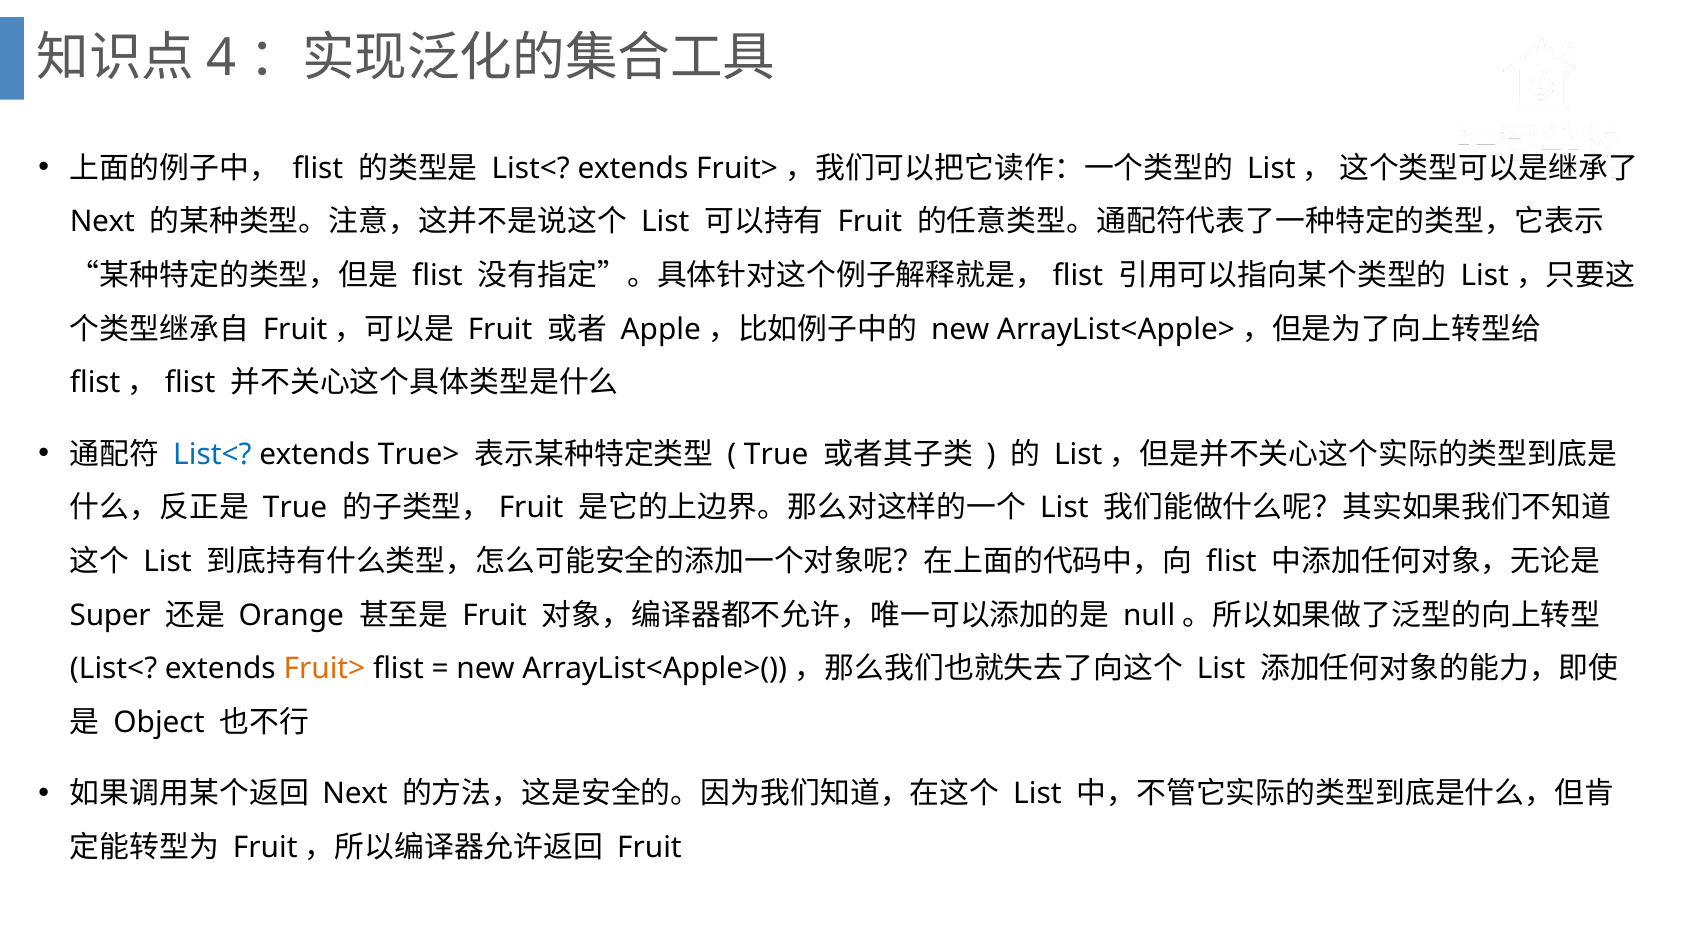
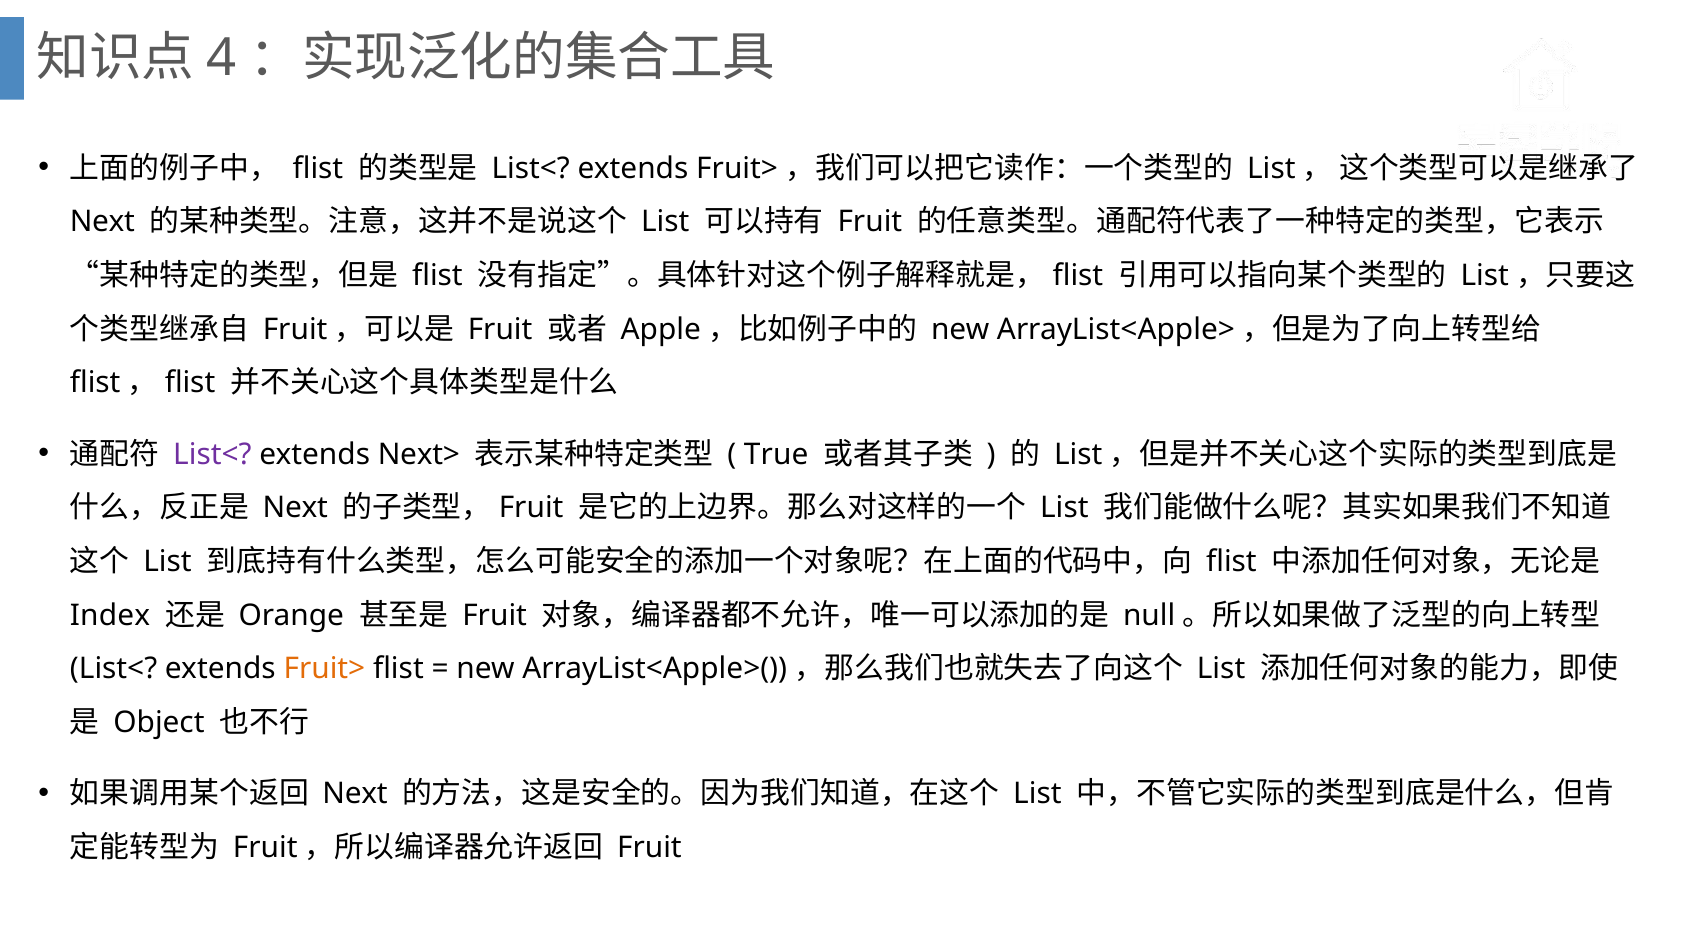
List< at (212, 454) colour: blue -> purple
True>: True> -> Next>
True at (295, 508): True -> Next
Super: Super -> Index
